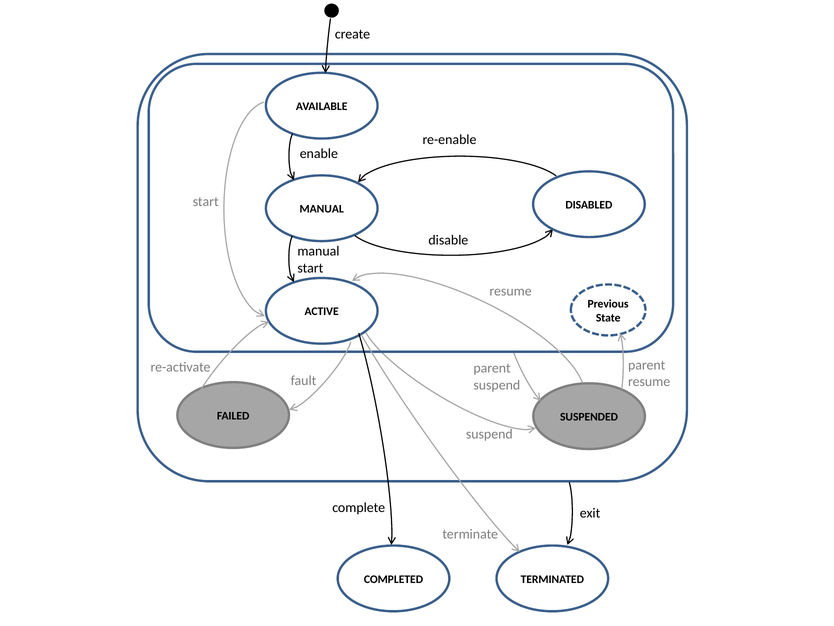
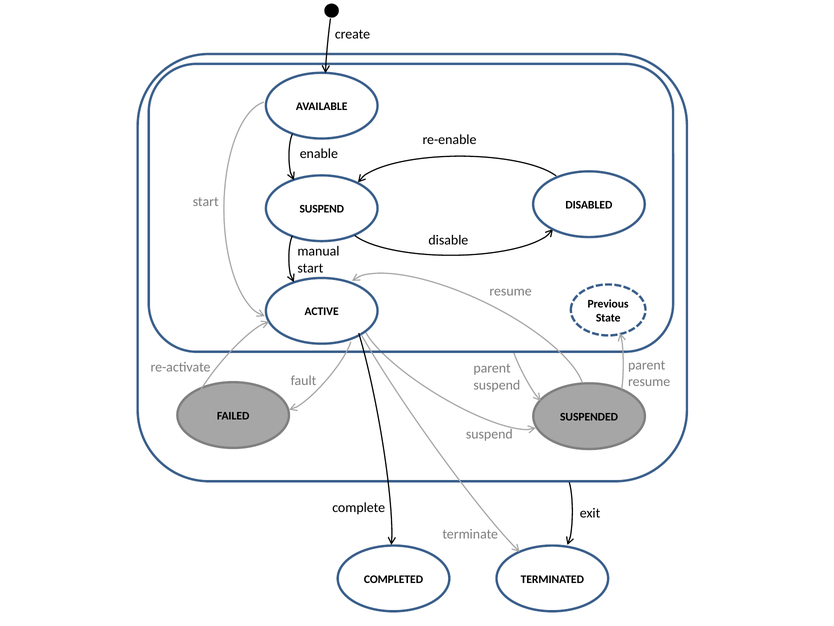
MANUAL at (322, 209): MANUAL -> SUSPEND
